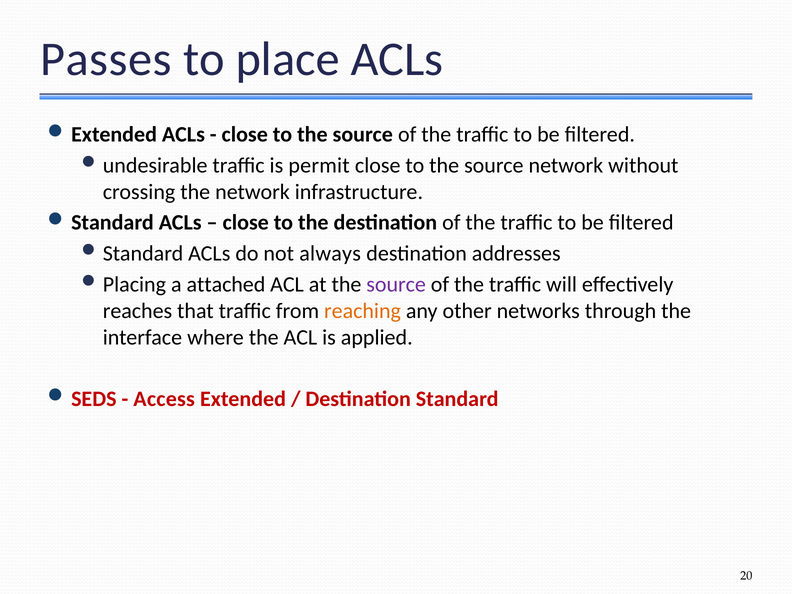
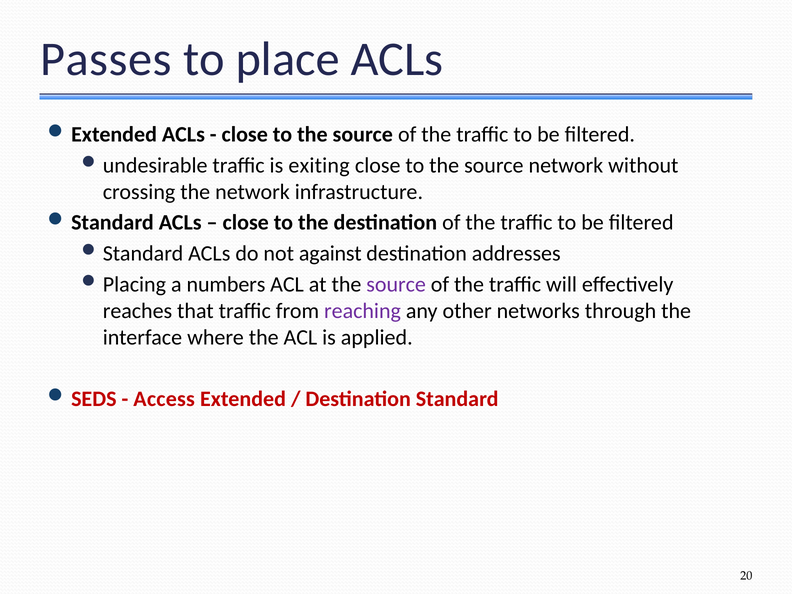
permit: permit -> exiting
always: always -> against
attached: attached -> numbers
reaching colour: orange -> purple
